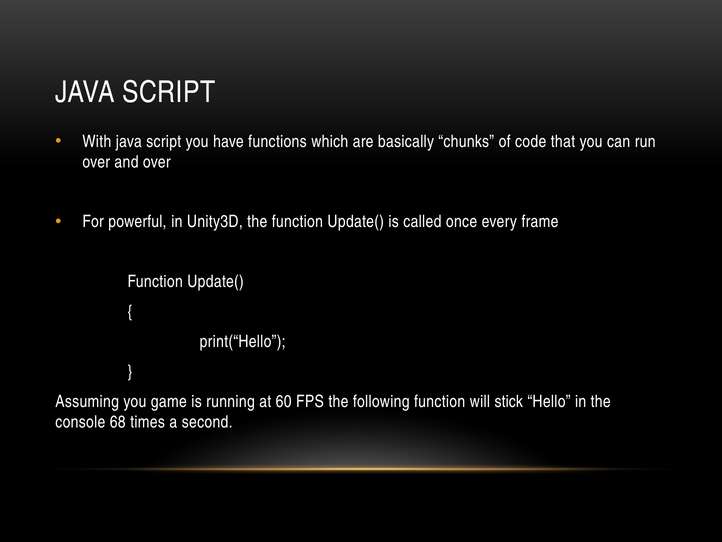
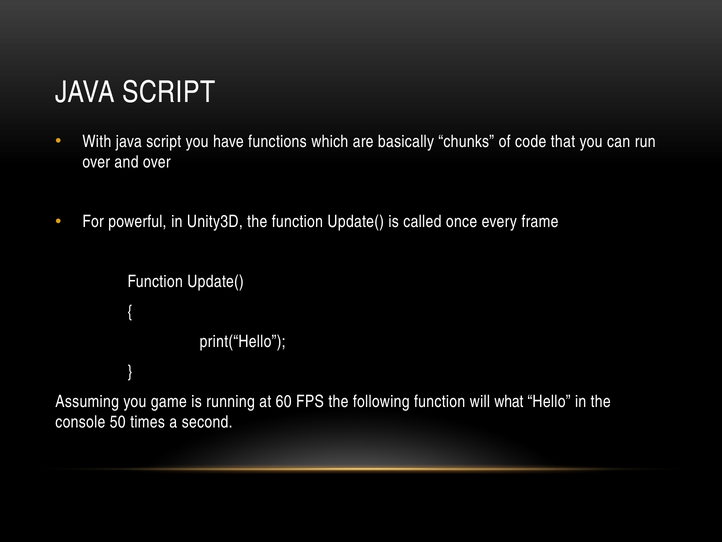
stick: stick -> what
68: 68 -> 50
